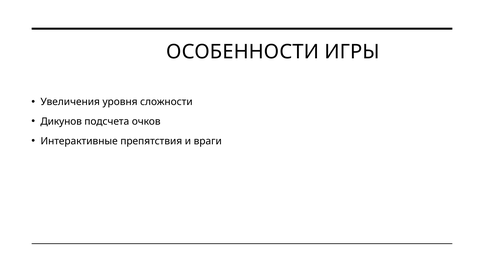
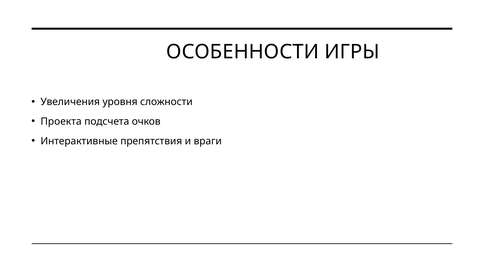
Дикунов: Дикунов -> Проекта
